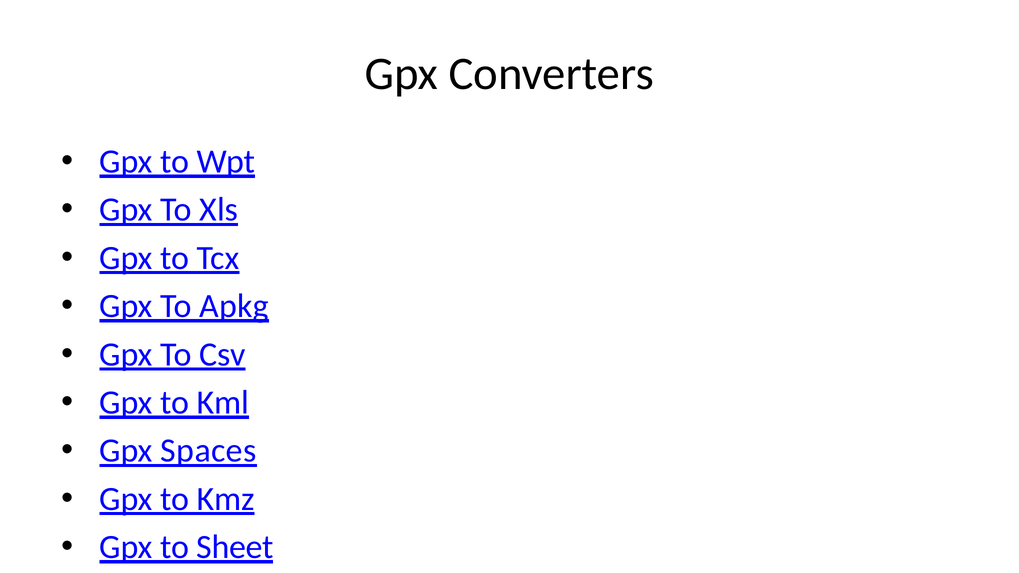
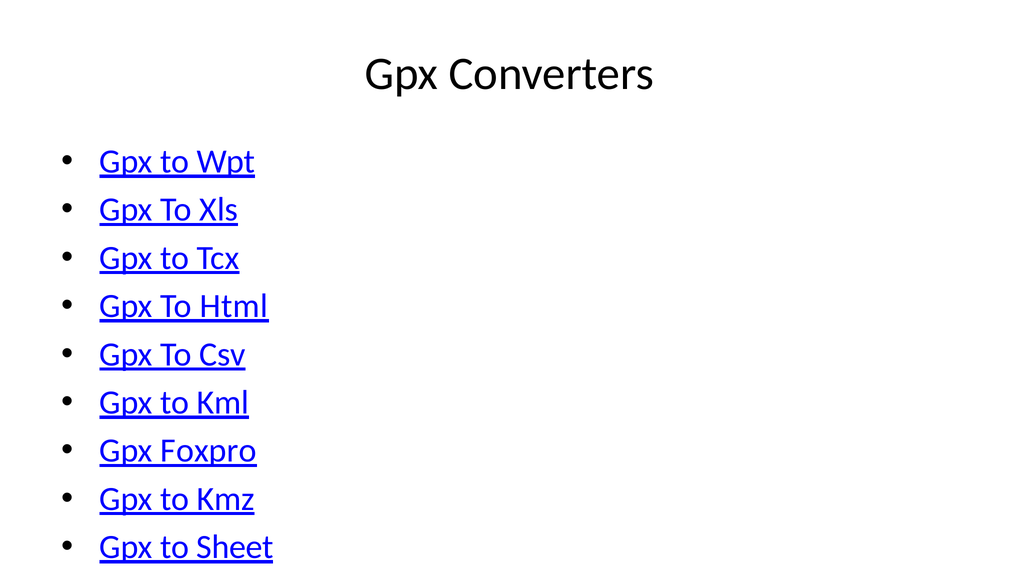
Apkg: Apkg -> Html
Spaces: Spaces -> Foxpro
